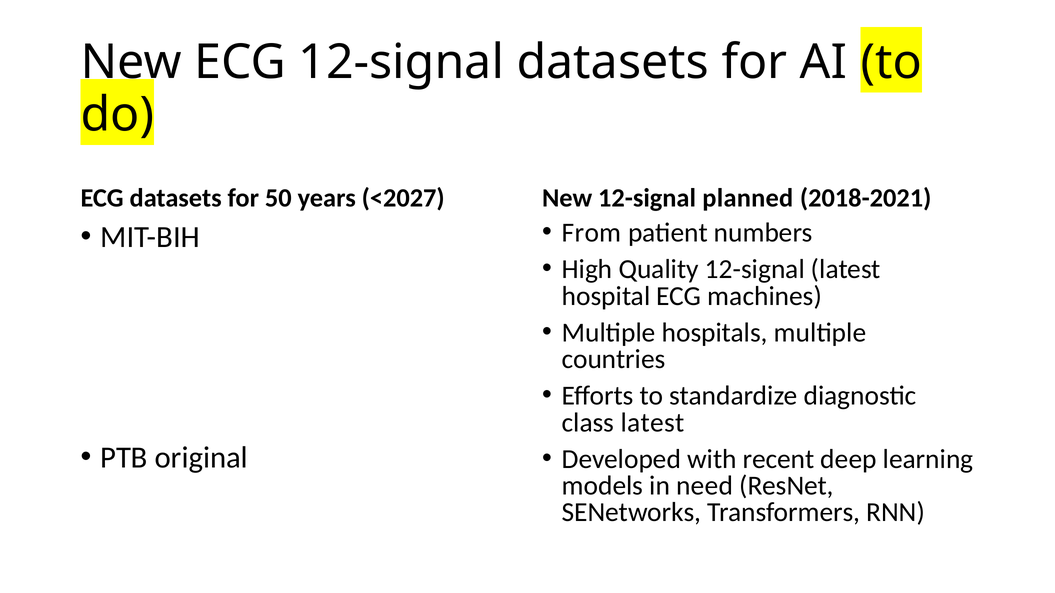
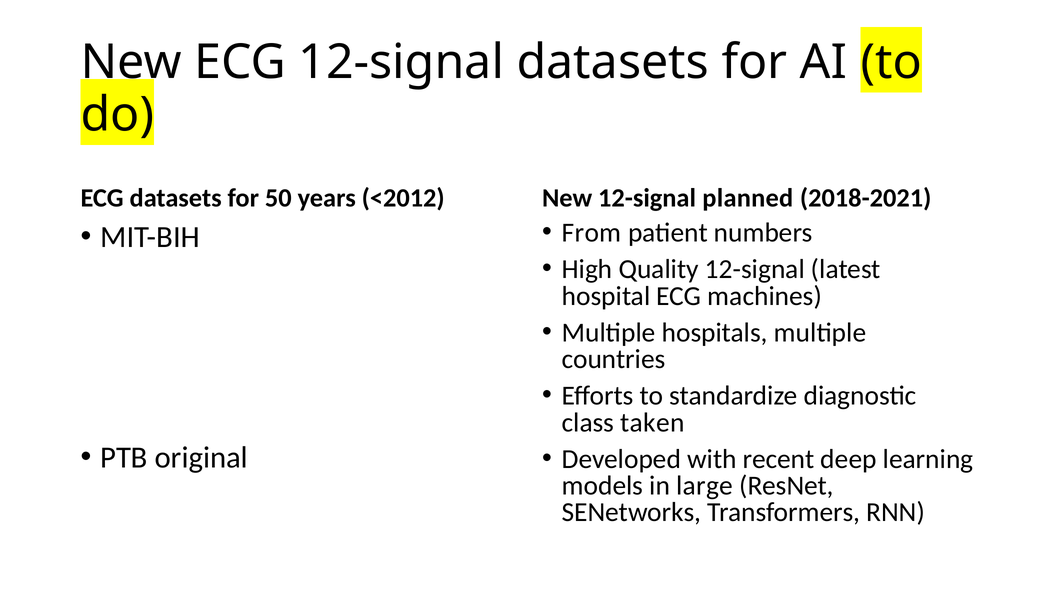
<2027: <2027 -> <2012
class latest: latest -> taken
need: need -> large
